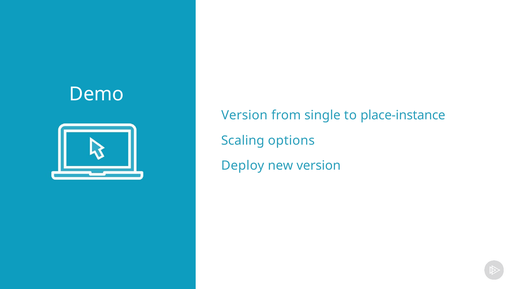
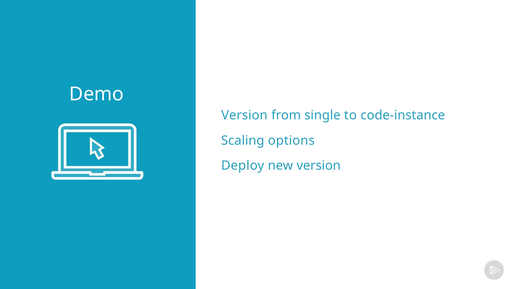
place-instance: place-instance -> code-instance
